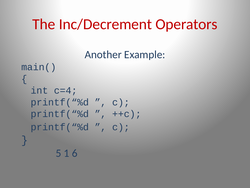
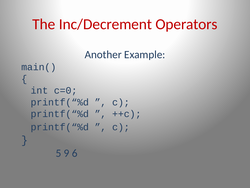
c=4: c=4 -> c=0
1: 1 -> 9
